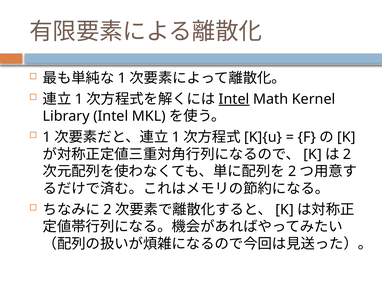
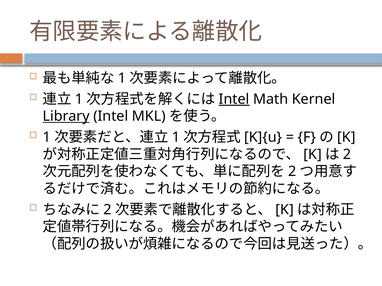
Library underline: none -> present
